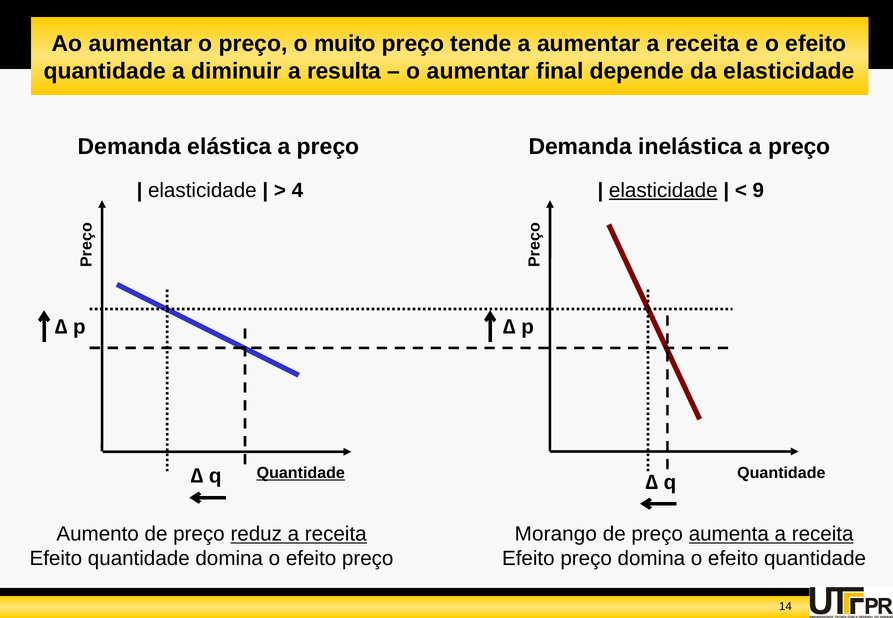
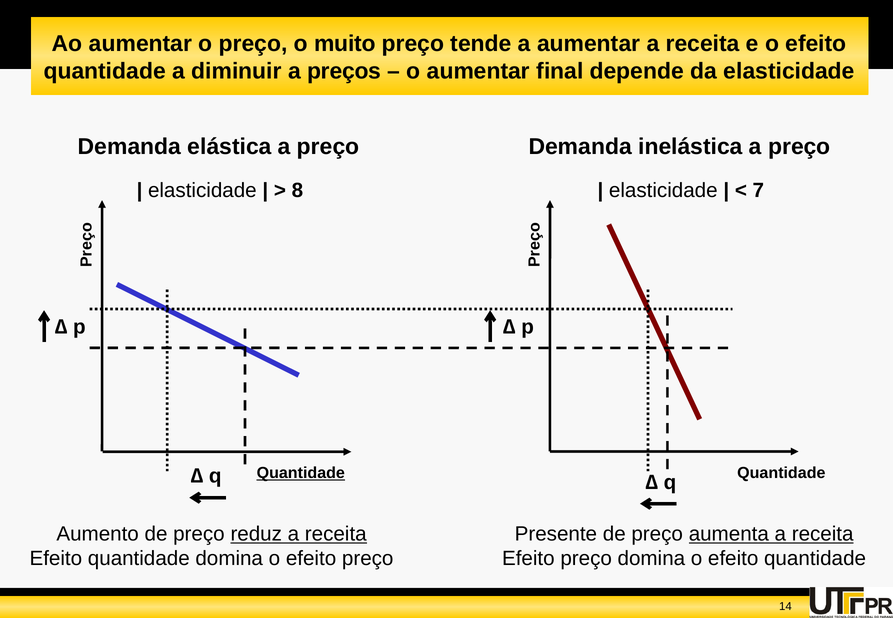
resulta: resulta -> preços
4: 4 -> 8
elasticidade at (663, 191) underline: present -> none
9: 9 -> 7
Morango: Morango -> Presente
